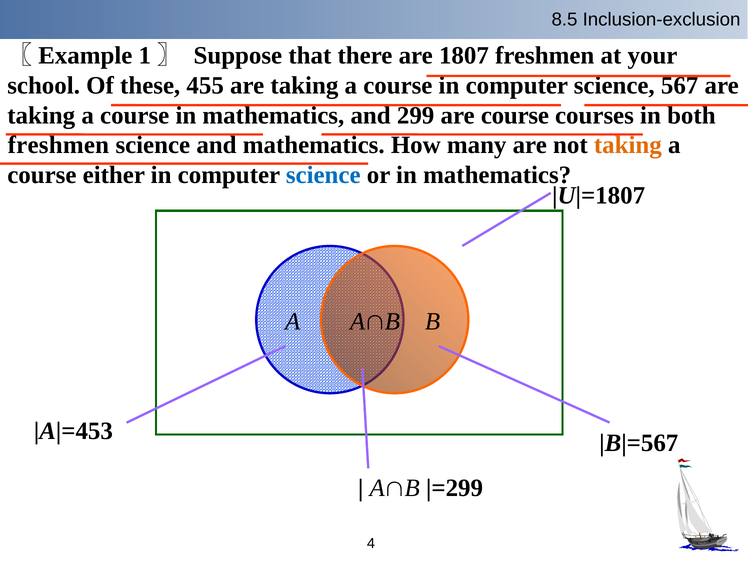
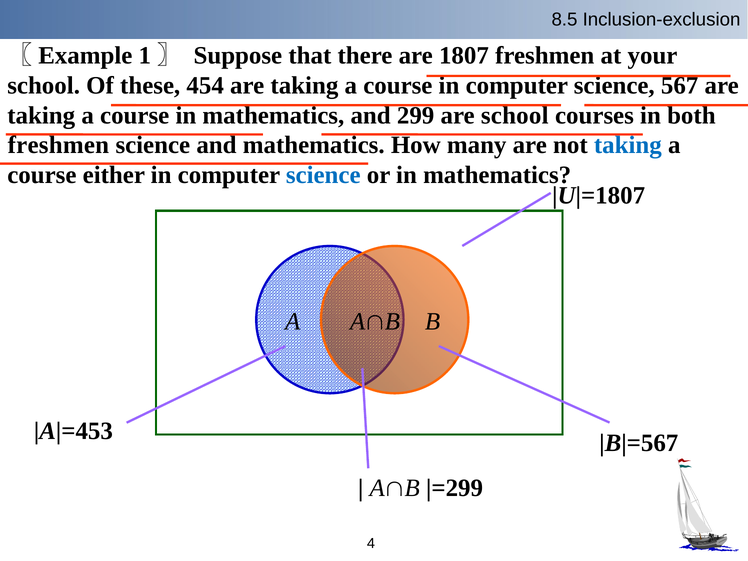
455: 455 -> 454
are course: course -> school
taking at (628, 145) colour: orange -> blue
